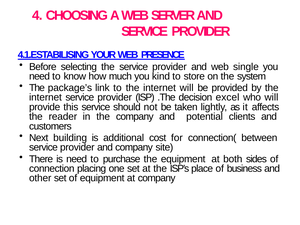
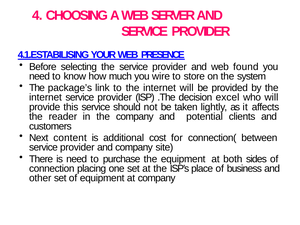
single: single -> found
kind: kind -> wire
building: building -> content
